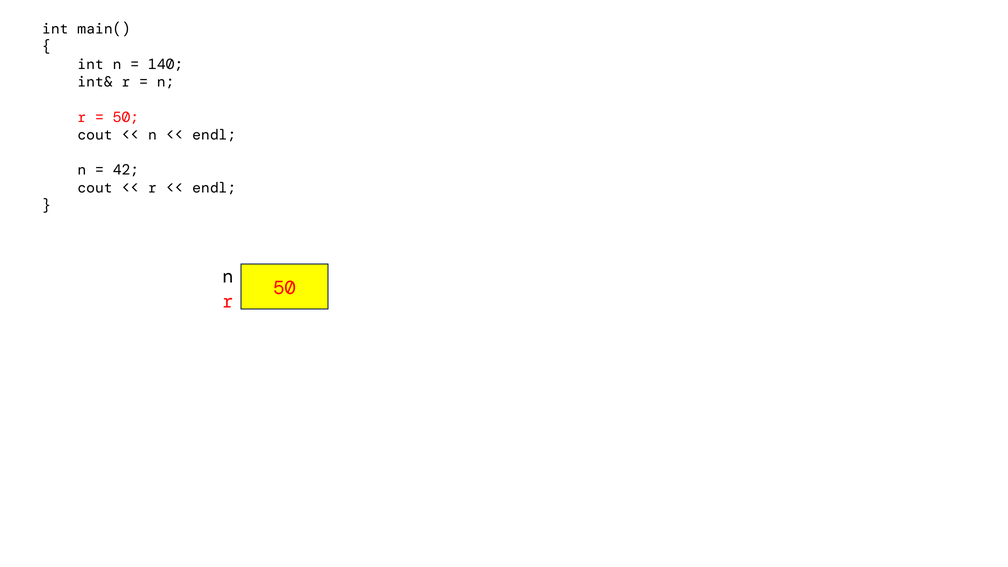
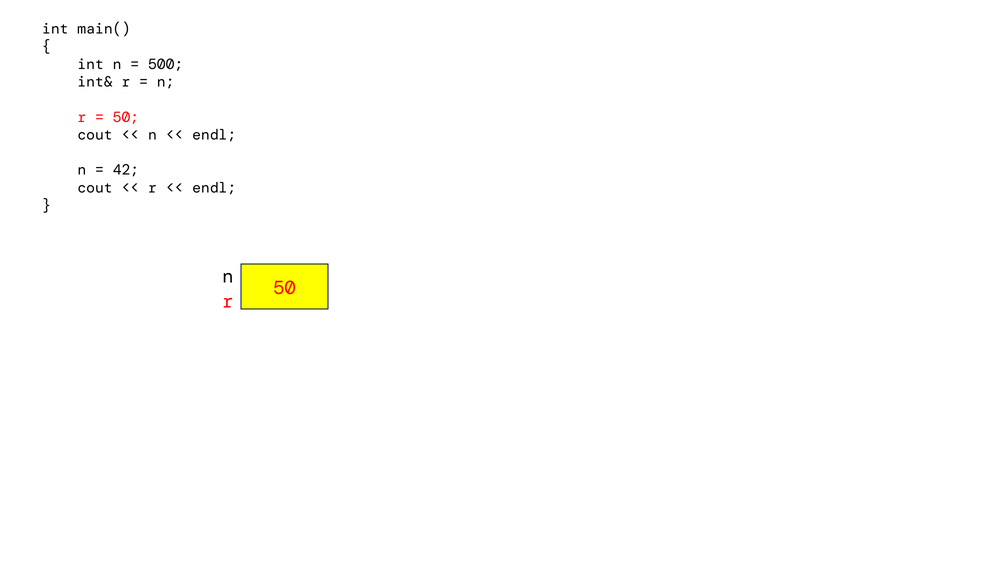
140: 140 -> 500
